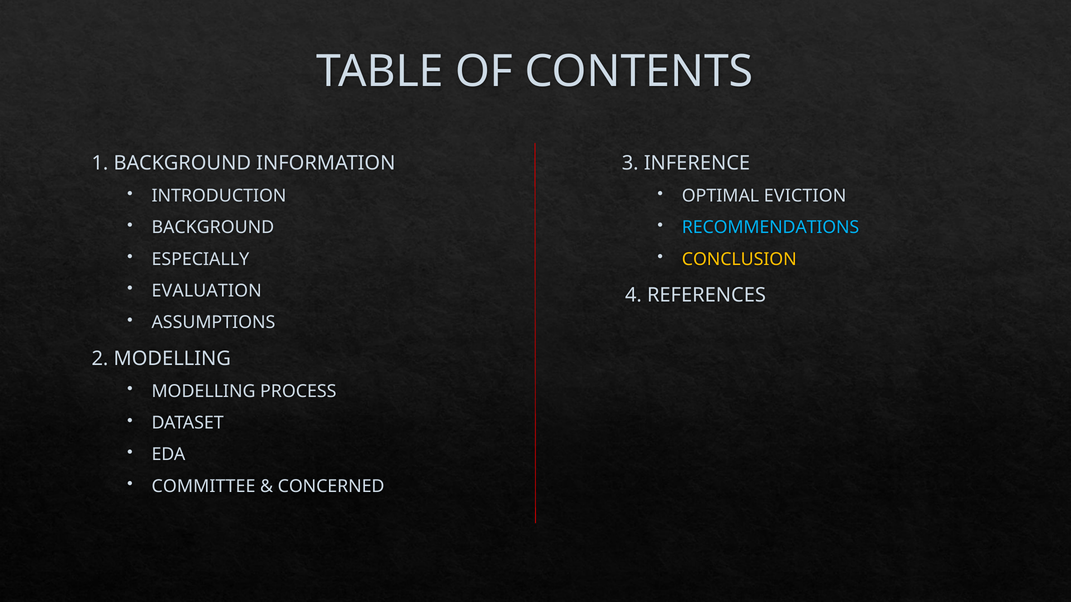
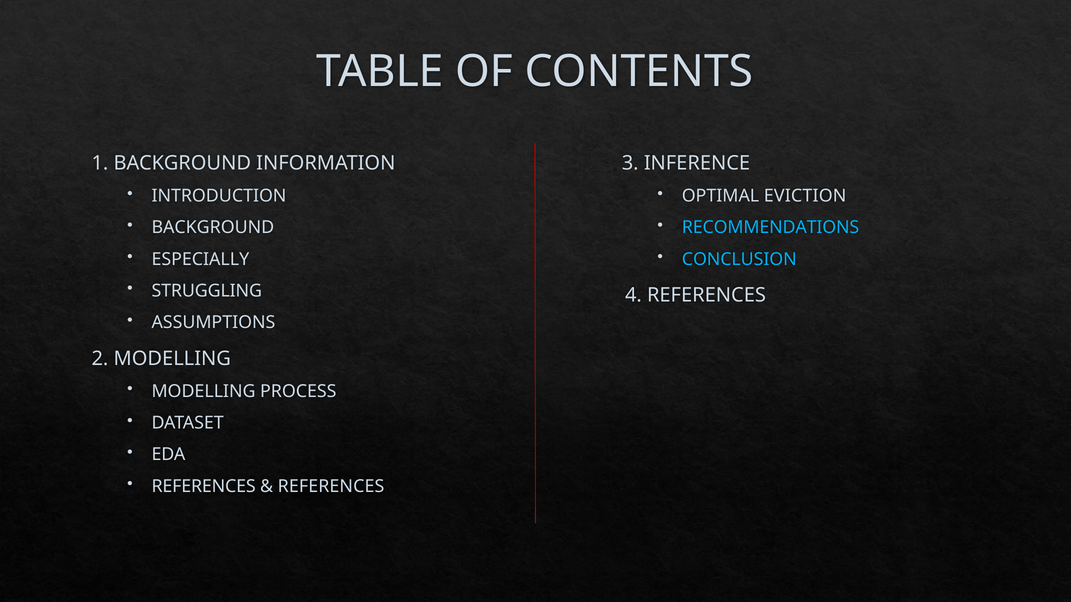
CONCLUSION colour: yellow -> light blue
EVALUATION: EVALUATION -> STRUGGLING
COMMITTEE at (204, 487): COMMITTEE -> REFERENCES
CONCERNED at (331, 487): CONCERNED -> REFERENCES
